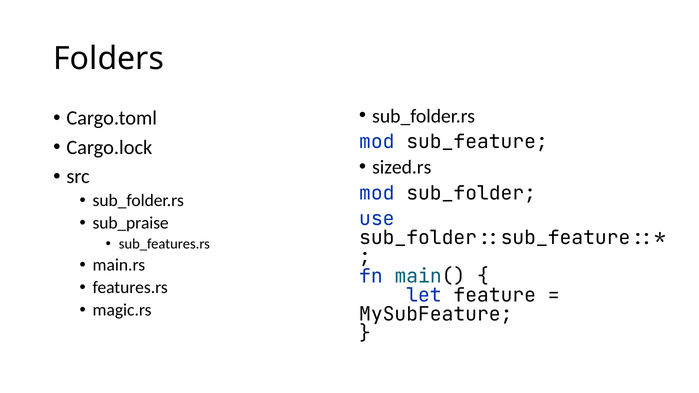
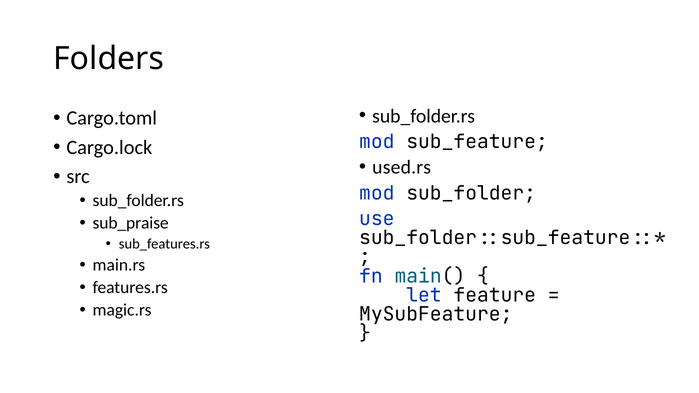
sized.rs: sized.rs -> used.rs
